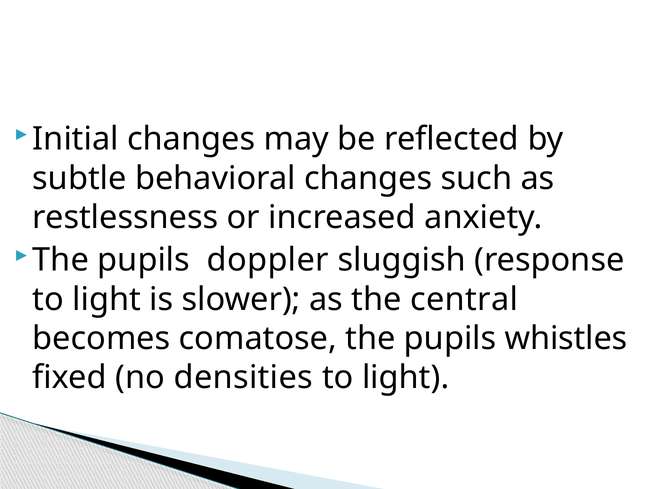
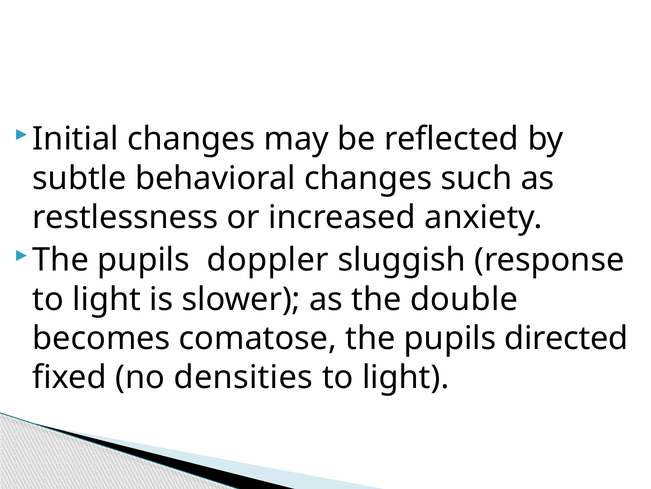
central: central -> double
whistles: whistles -> directed
